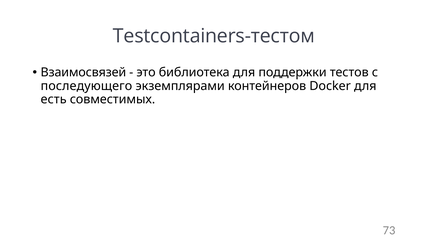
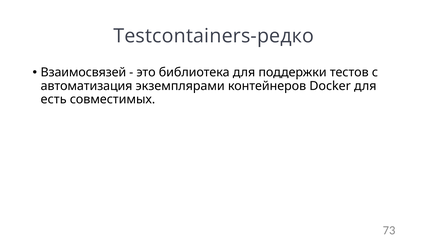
Testcontainers-тестом: Testcontainers-тестом -> Testcontainers-редко
последующего: последующего -> автоматизация
